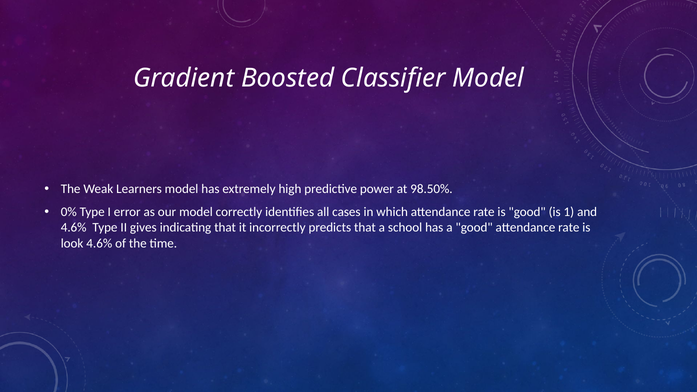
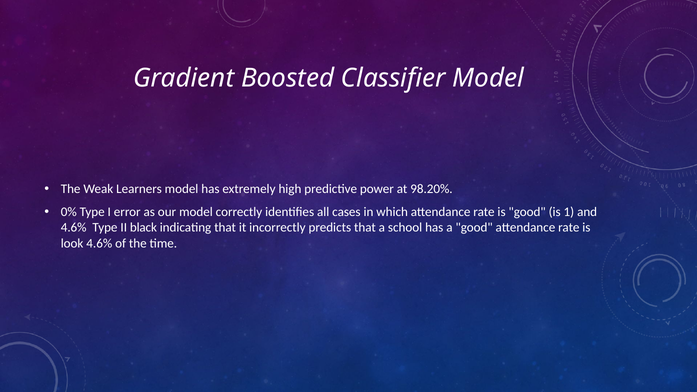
98.50%: 98.50% -> 98.20%
gives: gives -> black
